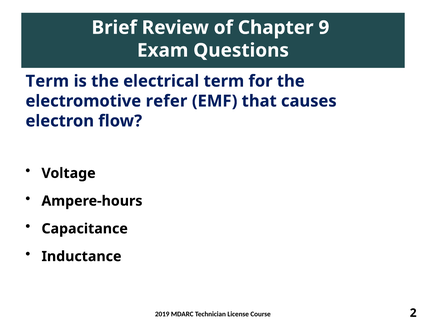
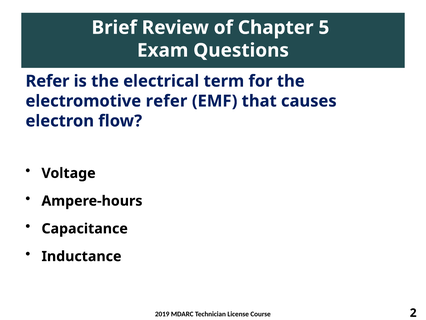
9: 9 -> 5
Term at (47, 81): Term -> Refer
